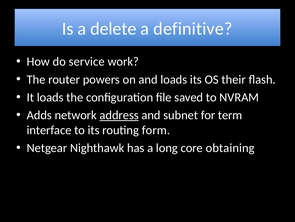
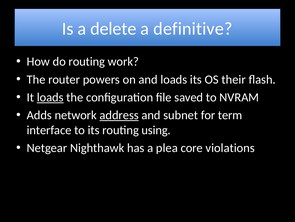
do service: service -> routing
loads at (50, 97) underline: none -> present
form: form -> using
long: long -> plea
obtaining: obtaining -> violations
